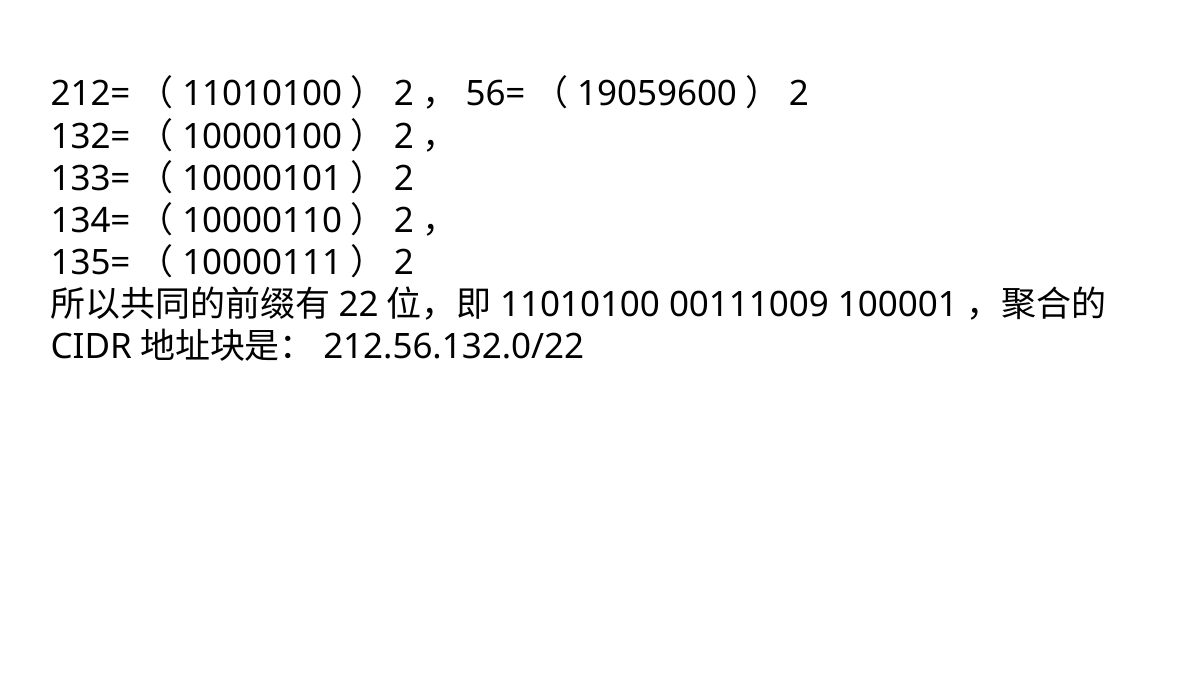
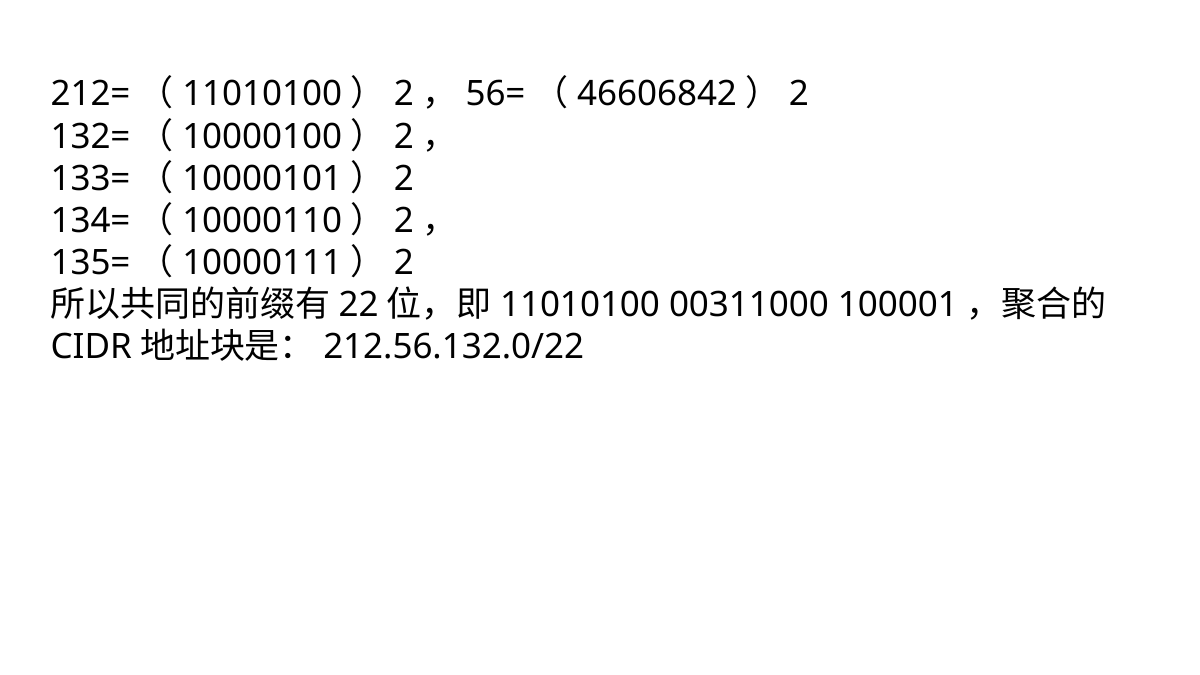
19059600: 19059600 -> 46606842
00111009: 00111009 -> 00311000
